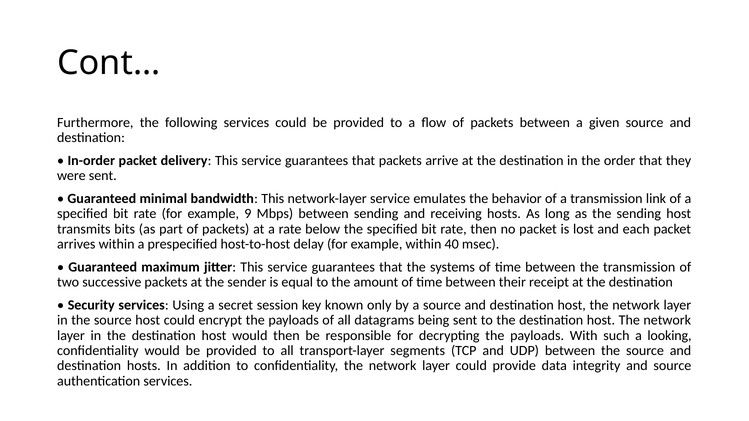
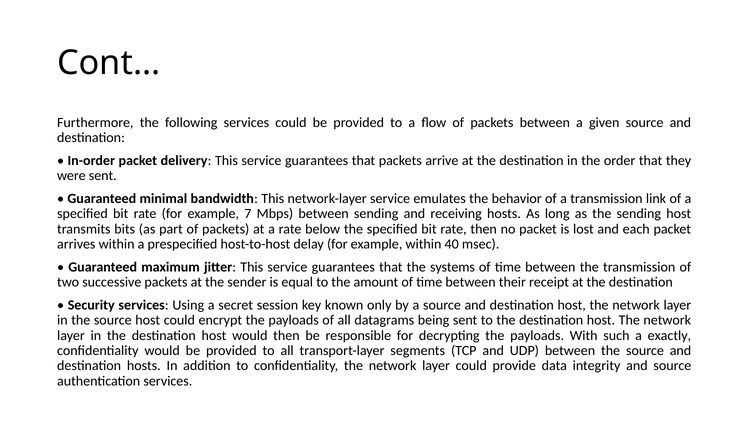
9: 9 -> 7
looking: looking -> exactly
